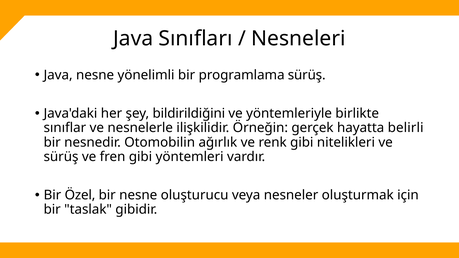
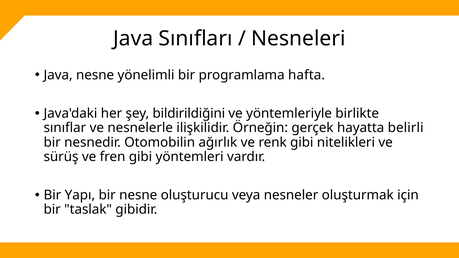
programlama sürüş: sürüş -> hafta
Özel: Özel -> Yapı
